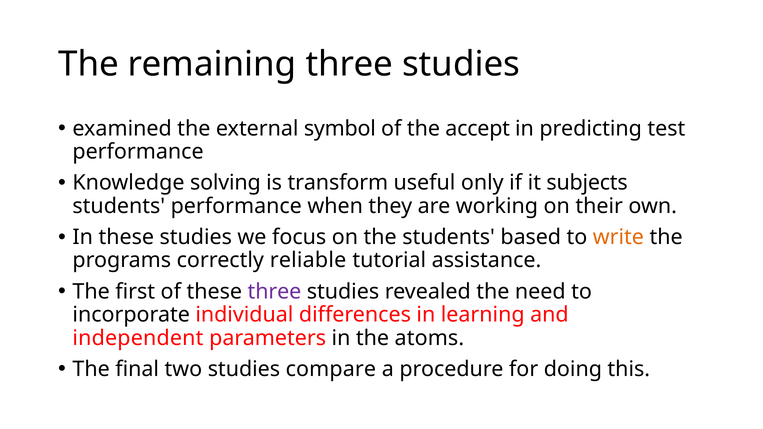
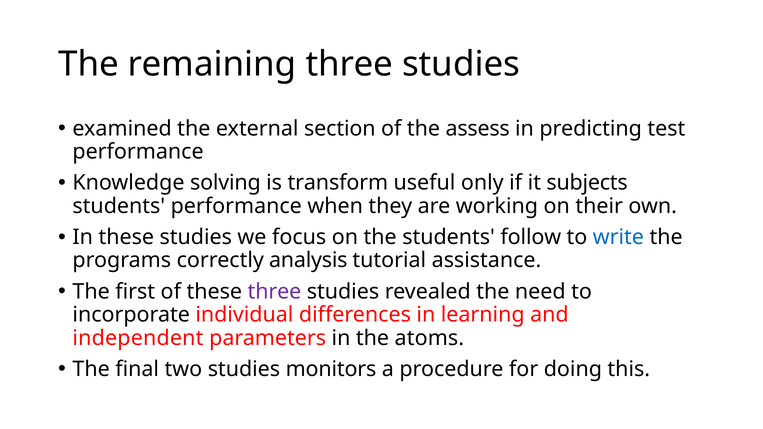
symbol: symbol -> section
accept: accept -> assess
based: based -> follow
write colour: orange -> blue
reliable: reliable -> analysis
compare: compare -> monitors
